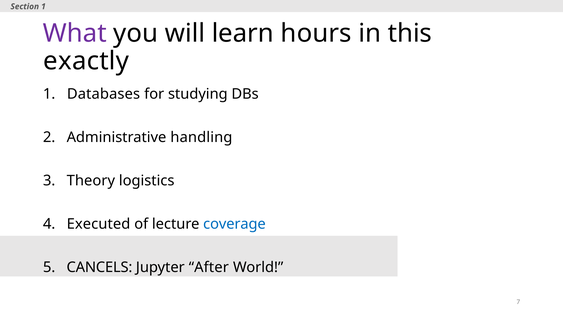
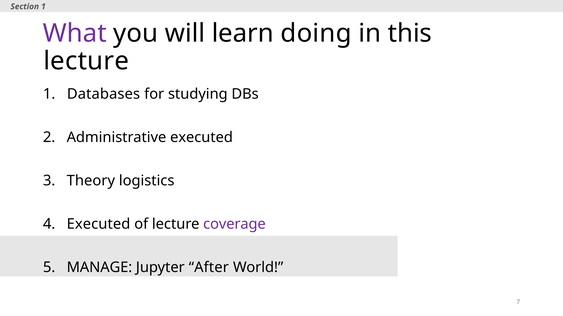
hours: hours -> doing
exactly at (86, 61): exactly -> lecture
Administrative handling: handling -> executed
coverage colour: blue -> purple
CANCELS: CANCELS -> MANAGE
